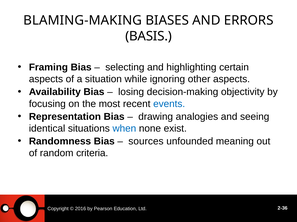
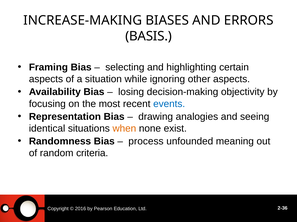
BLAMING-MAKING: BLAMING-MAKING -> INCREASE-MAKING
when colour: blue -> orange
sources: sources -> process
